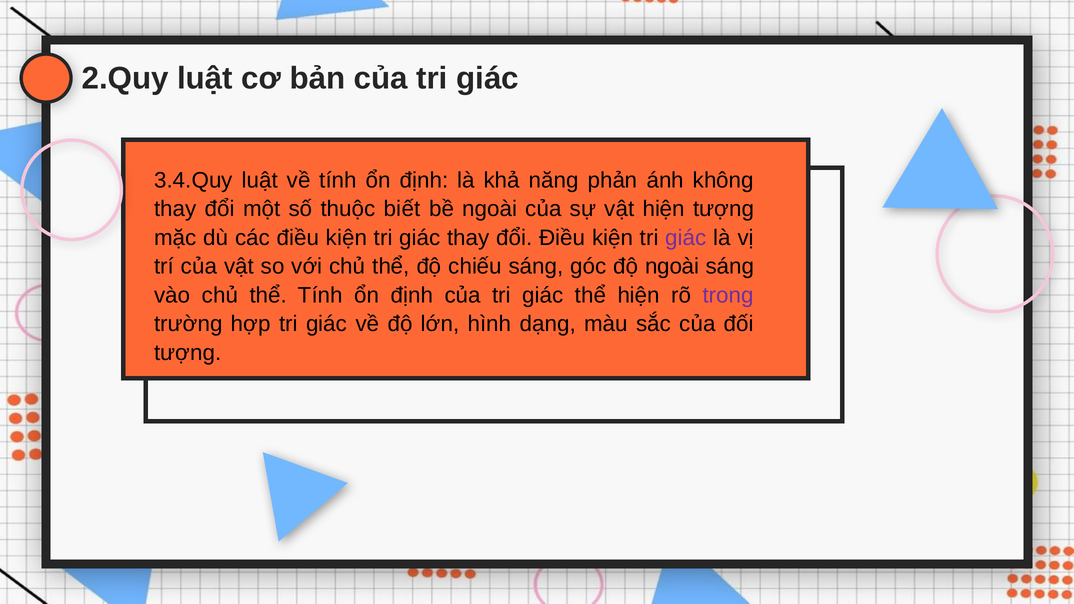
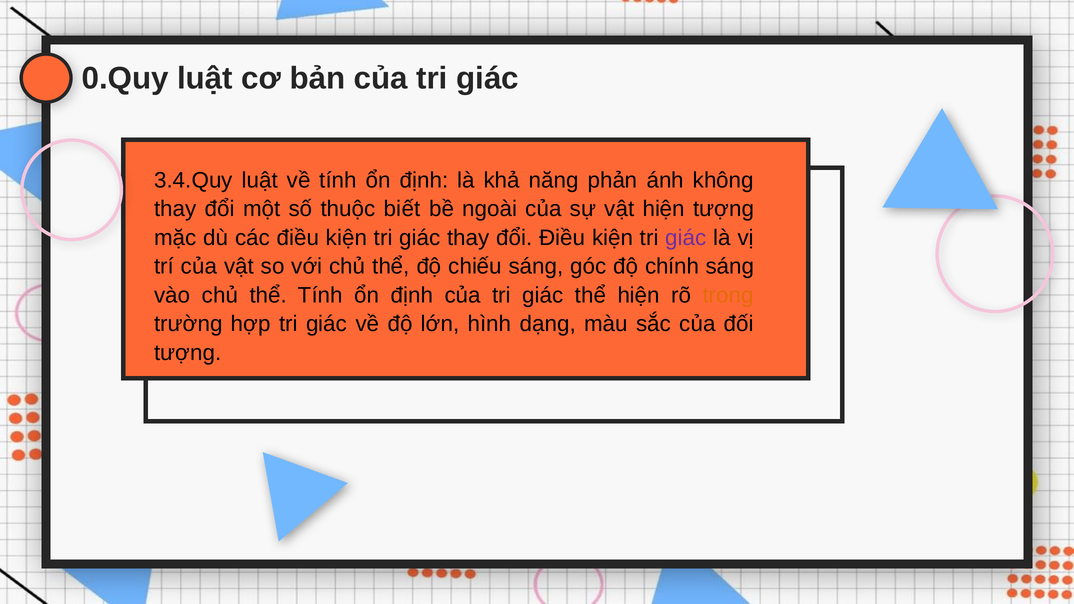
2.Quy: 2.Quy -> 0.Quy
độ ngoài: ngoài -> chính
trong colour: purple -> orange
